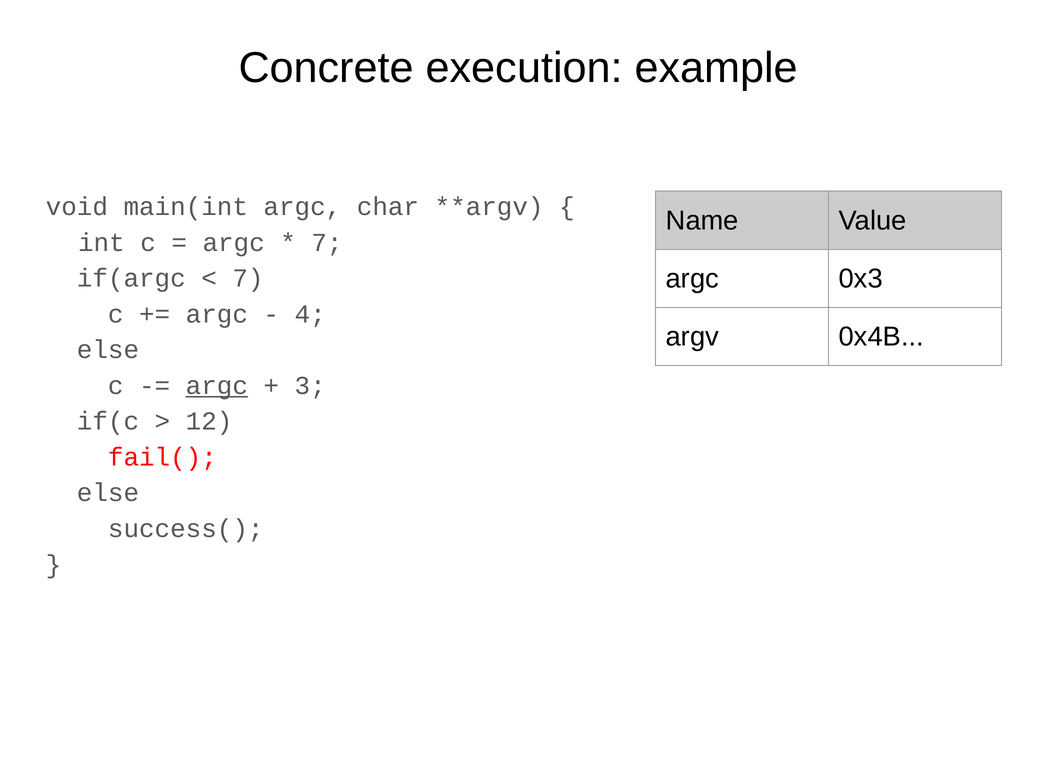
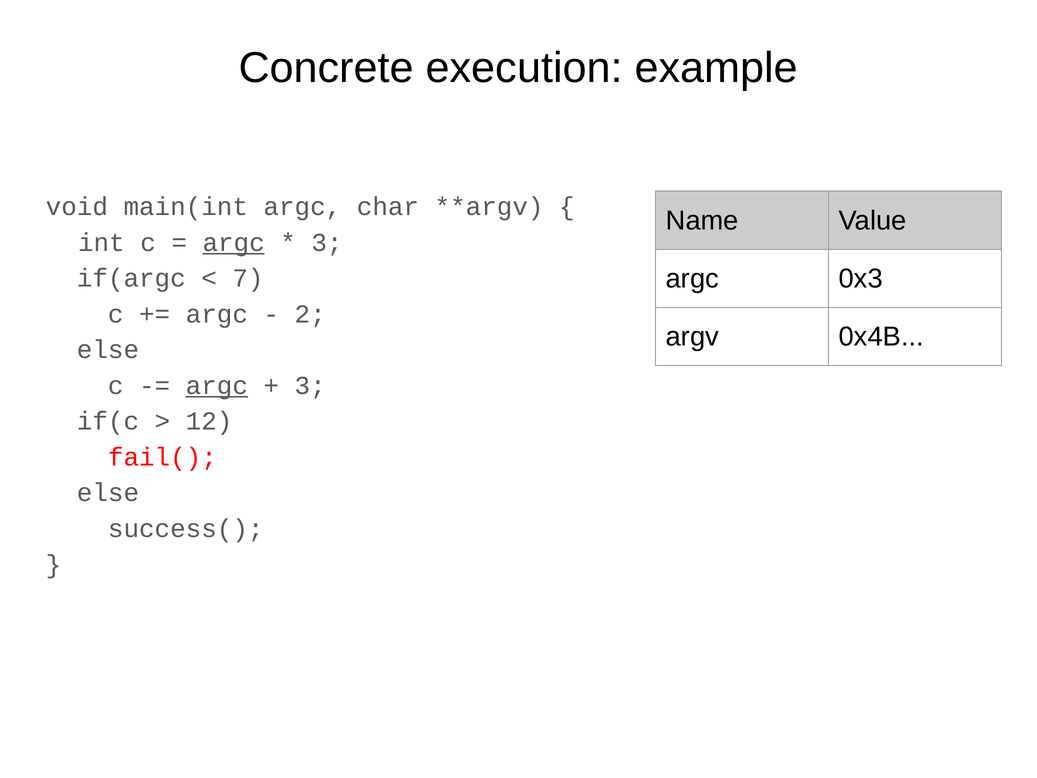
argc at (234, 242) underline: none -> present
7 at (327, 242): 7 -> 3
4: 4 -> 2
